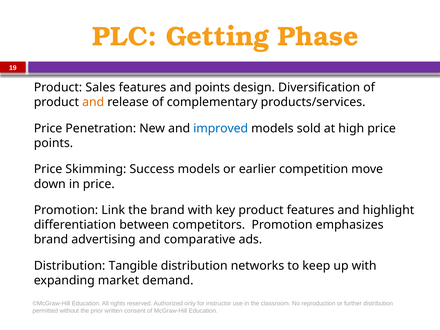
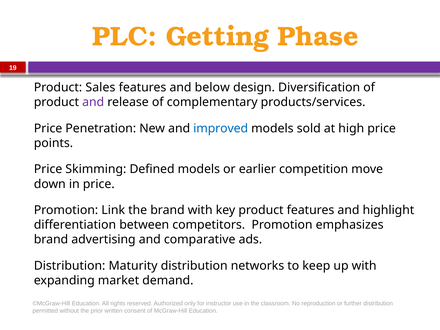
and points: points -> below
and at (93, 102) colour: orange -> purple
Success: Success -> Defined
Tangible: Tangible -> Maturity
